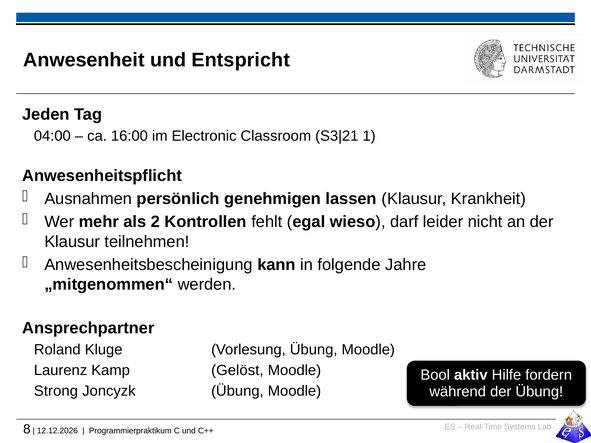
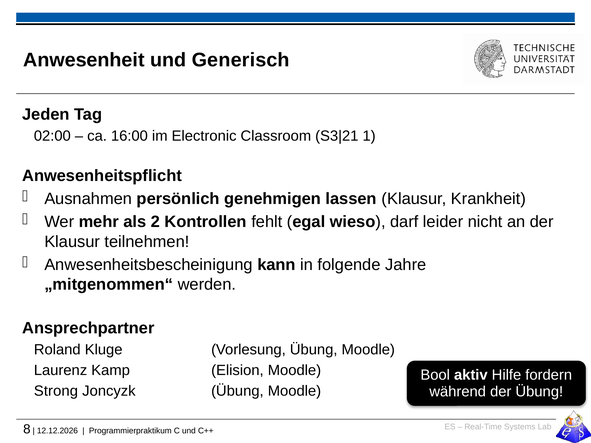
Entspricht: Entspricht -> Generisch
04:00: 04:00 -> 02:00
Gelöst: Gelöst -> Elision
